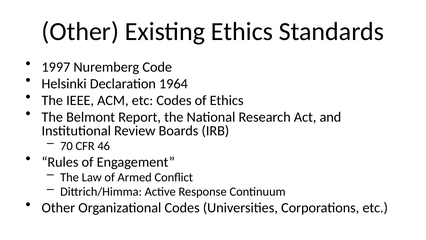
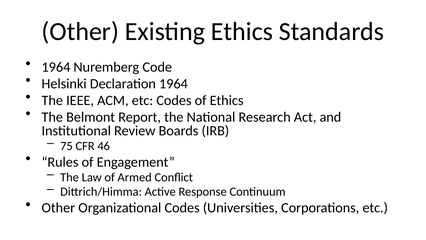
1997 at (56, 67): 1997 -> 1964
70: 70 -> 75
